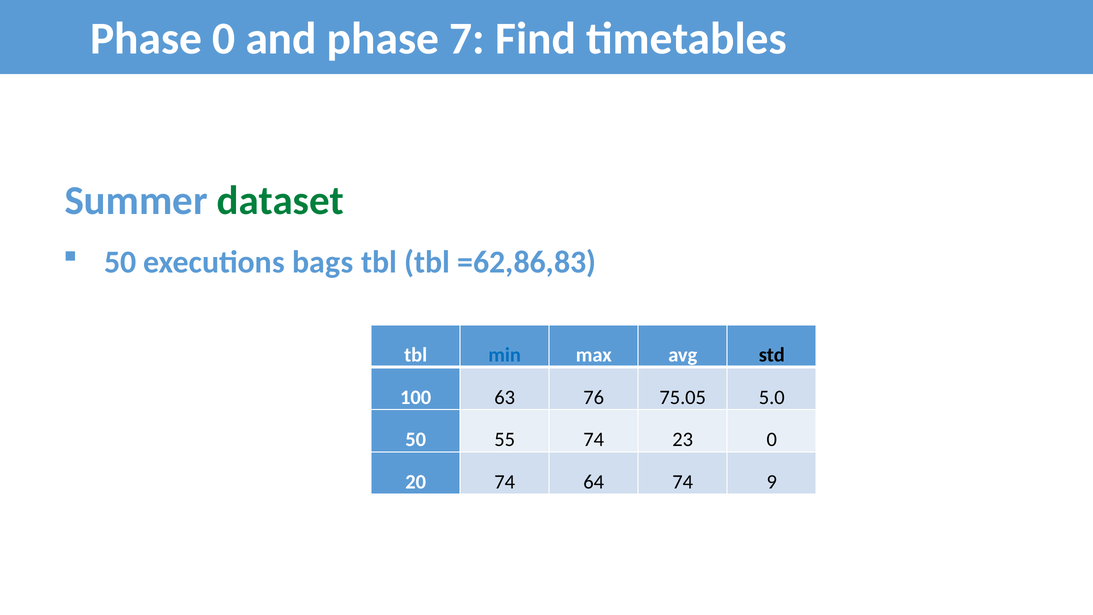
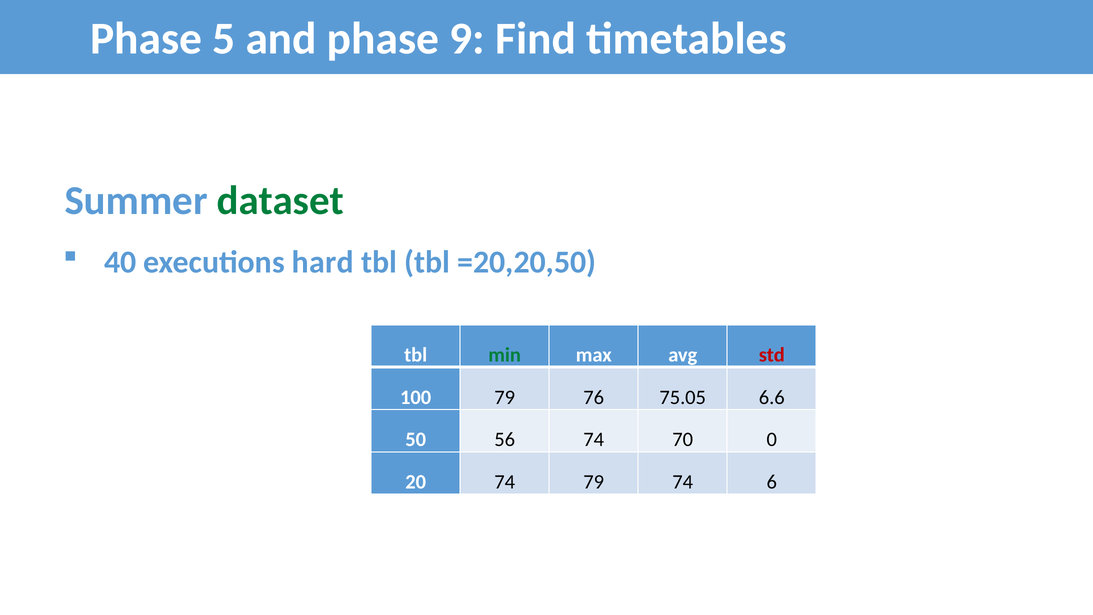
Phase 0: 0 -> 5
7: 7 -> 9
50 at (120, 262): 50 -> 40
bags: bags -> hard
=62,86,83: =62,86,83 -> =20,20,50
min colour: blue -> green
std colour: black -> red
100 63: 63 -> 79
5.0: 5.0 -> 6.6
55: 55 -> 56
23: 23 -> 70
74 64: 64 -> 79
9: 9 -> 6
